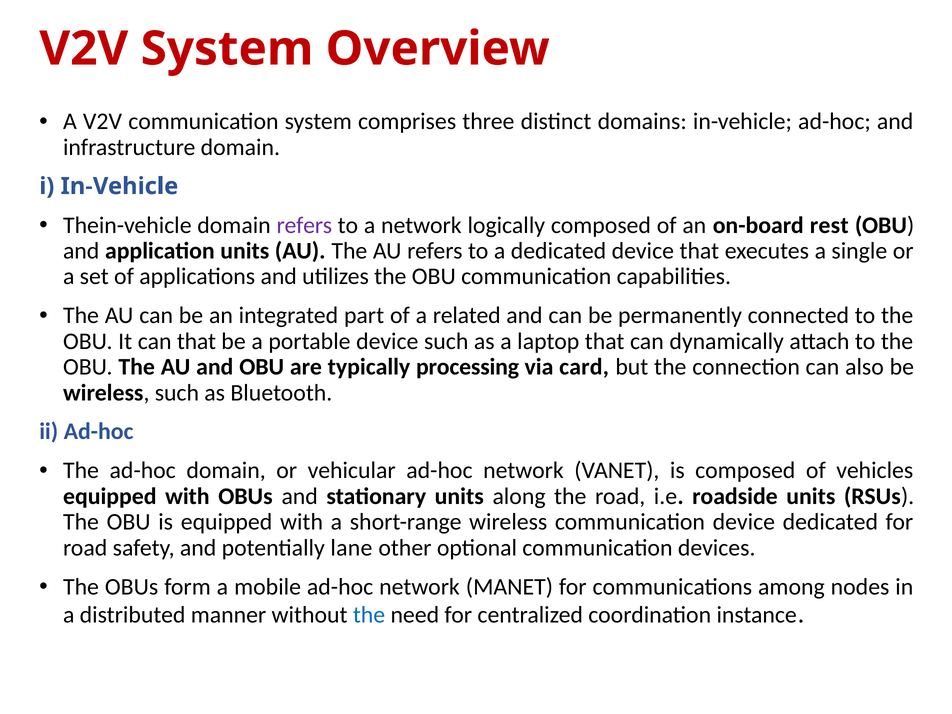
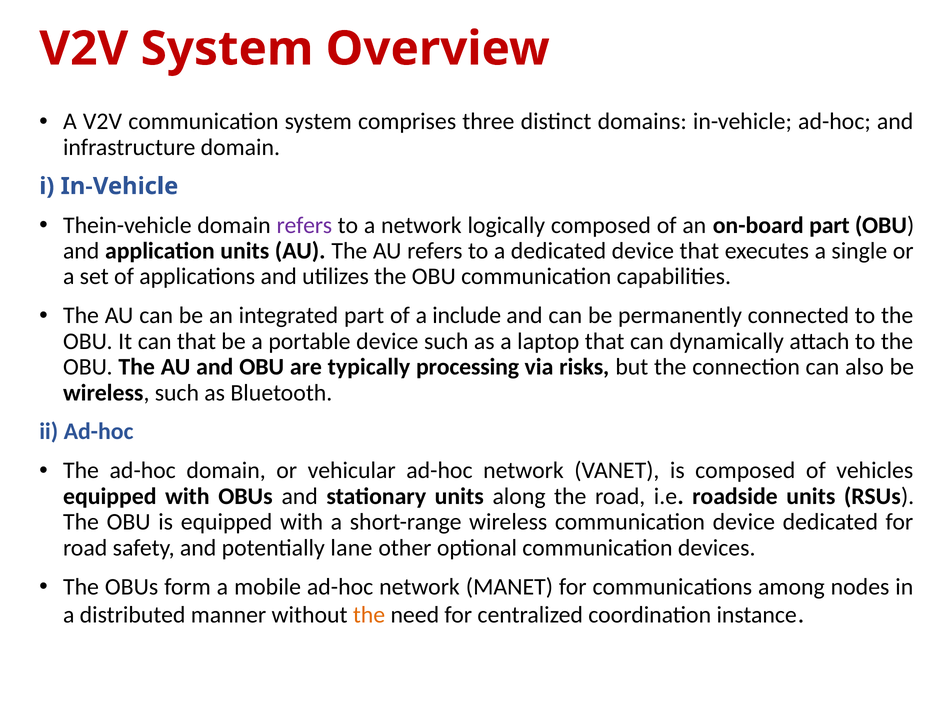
on-board rest: rest -> part
related: related -> include
card: card -> risks
the at (369, 615) colour: blue -> orange
